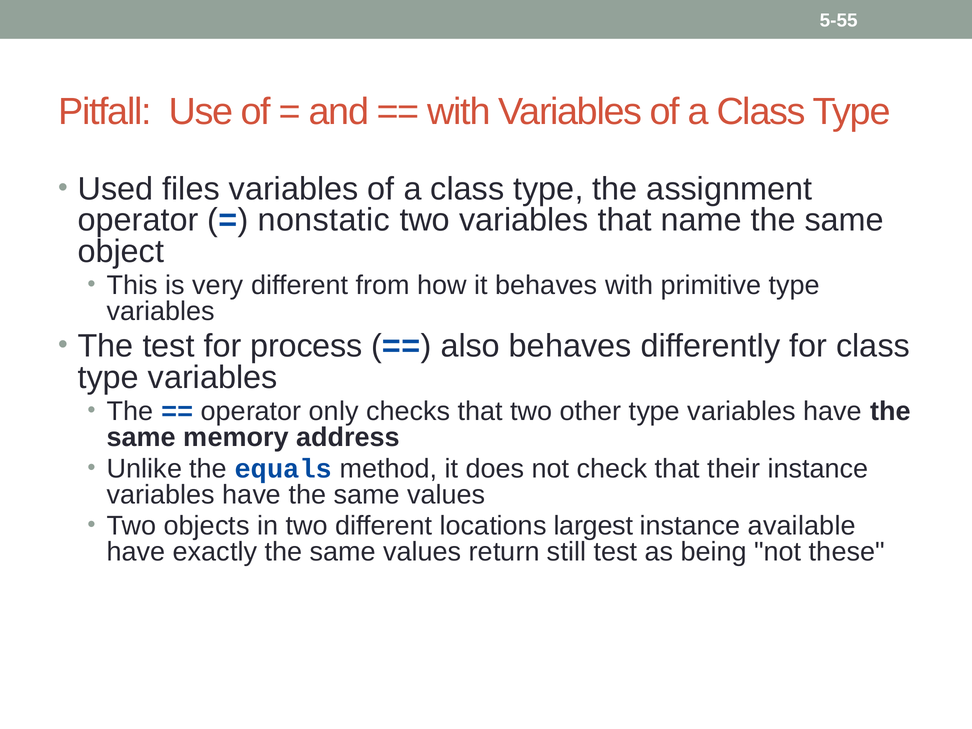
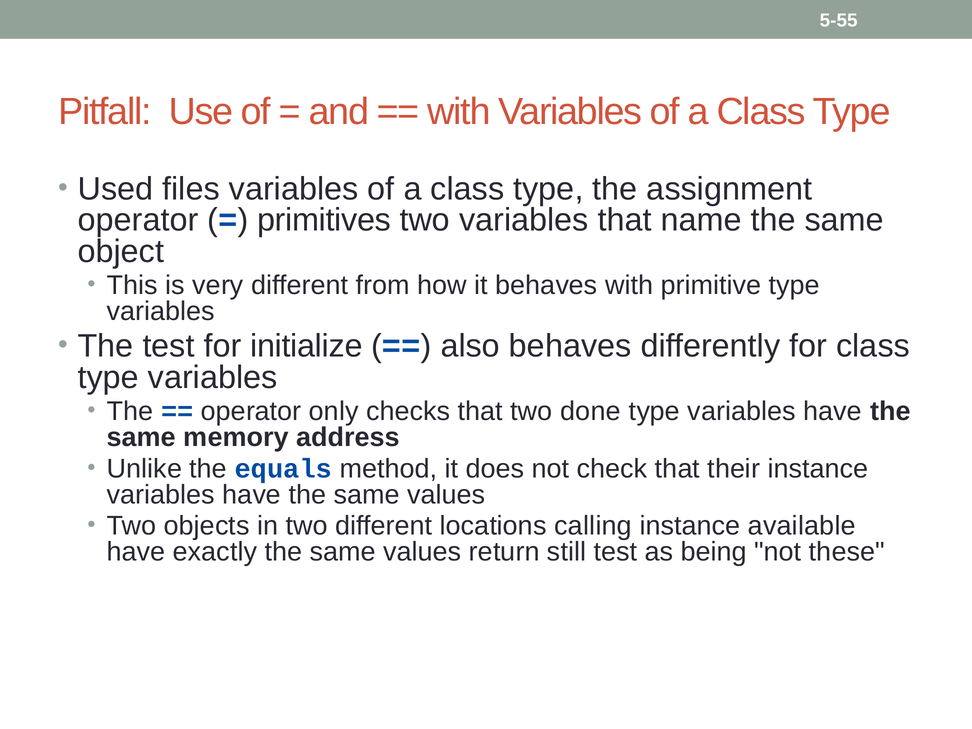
nonstatic: nonstatic -> primitives
process: process -> initialize
other: other -> done
largest: largest -> calling
